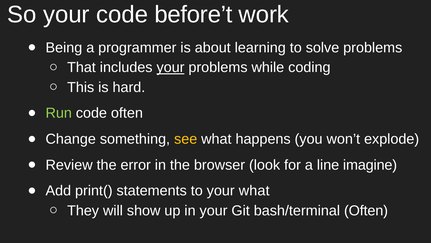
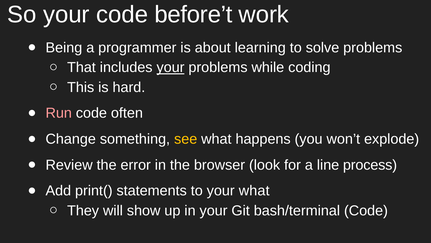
Run colour: light green -> pink
imagine: imagine -> process
bash/terminal Often: Often -> Code
